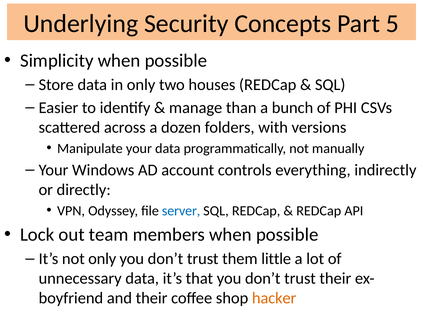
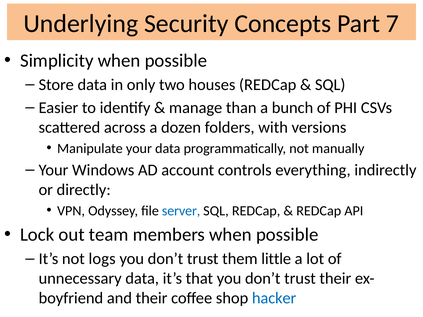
5: 5 -> 7
not only: only -> logs
hacker colour: orange -> blue
